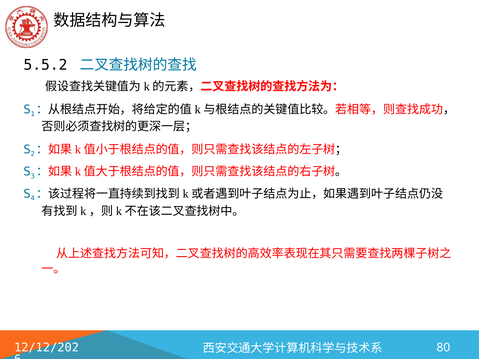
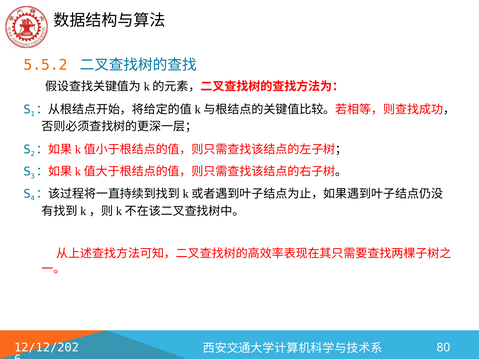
5.5.2 colour: black -> orange
